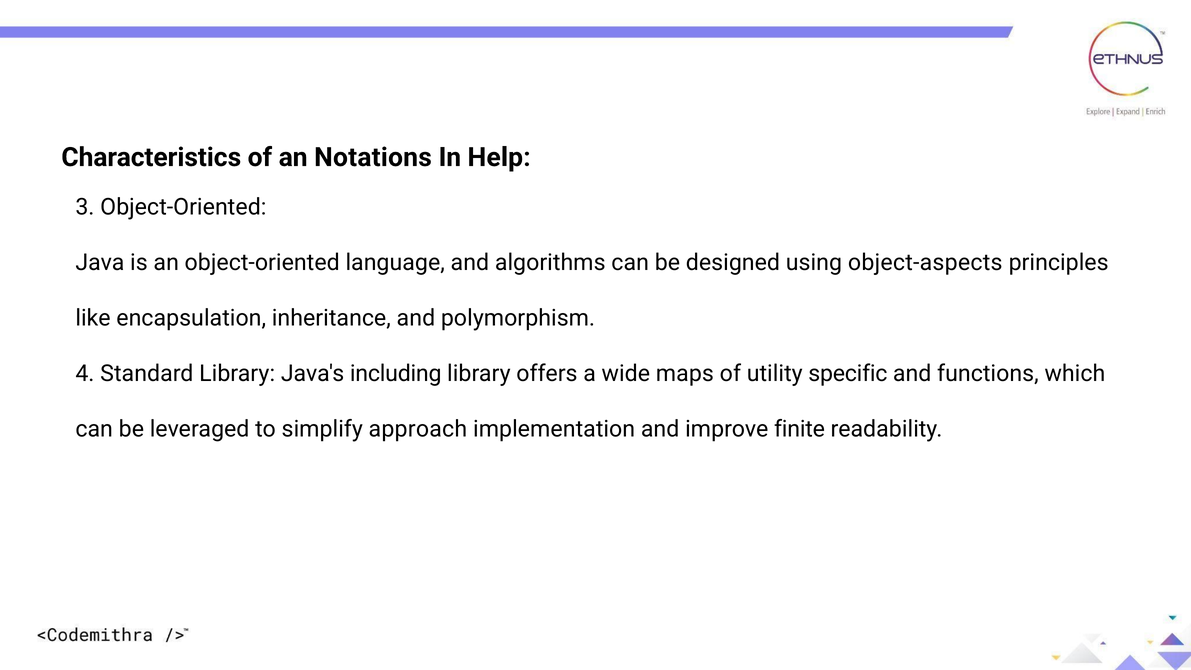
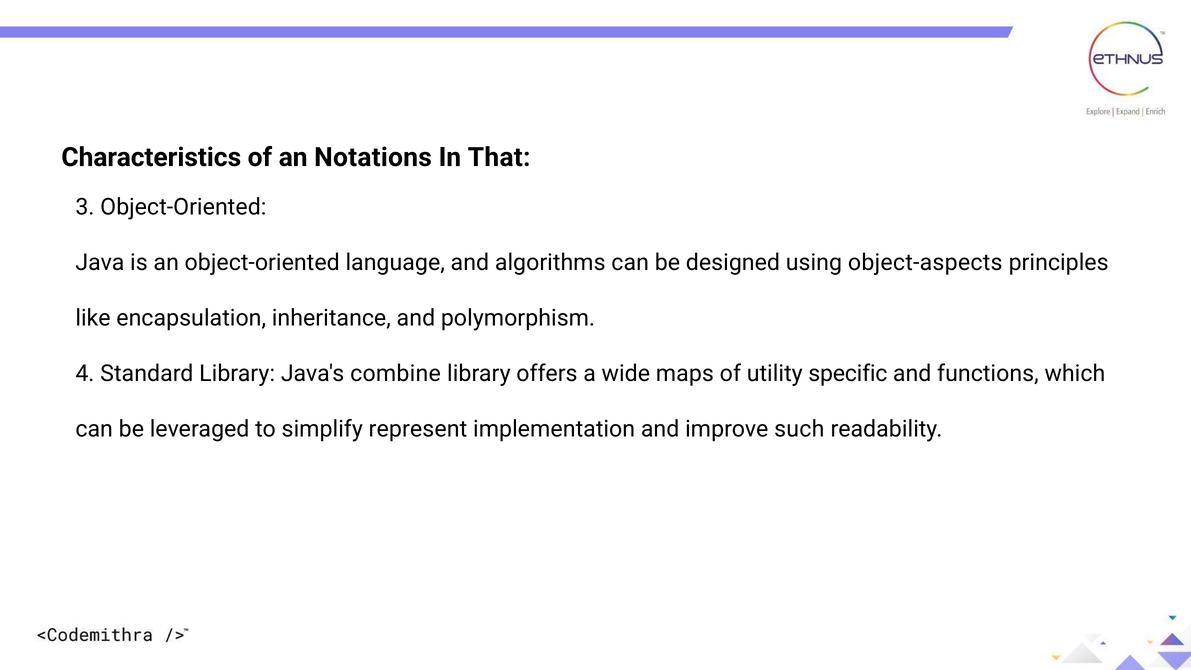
Help: Help -> That
including: including -> combine
approach: approach -> represent
finite: finite -> such
